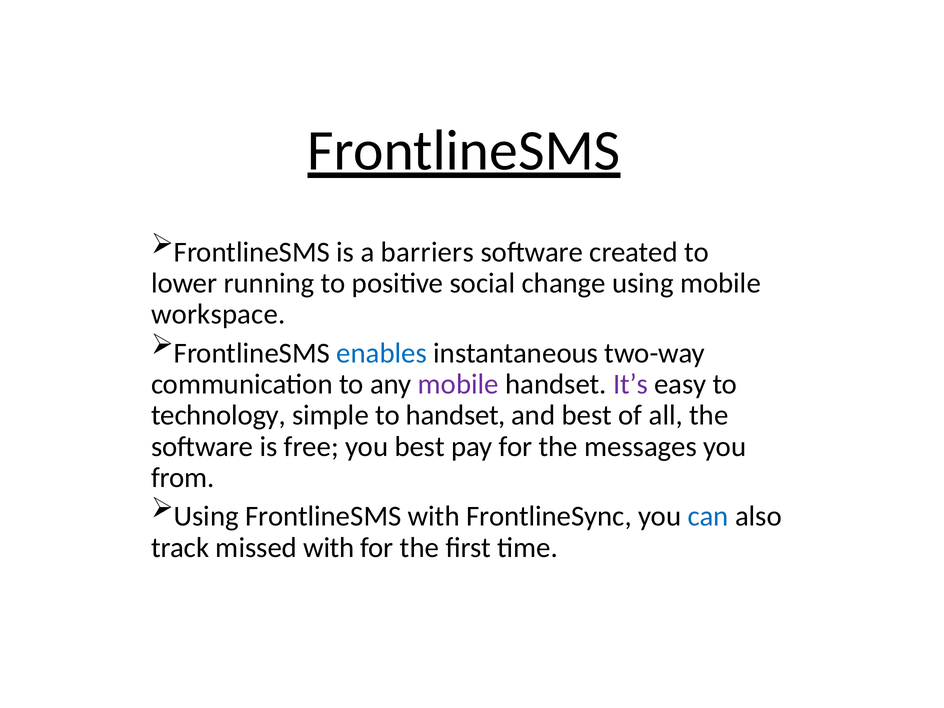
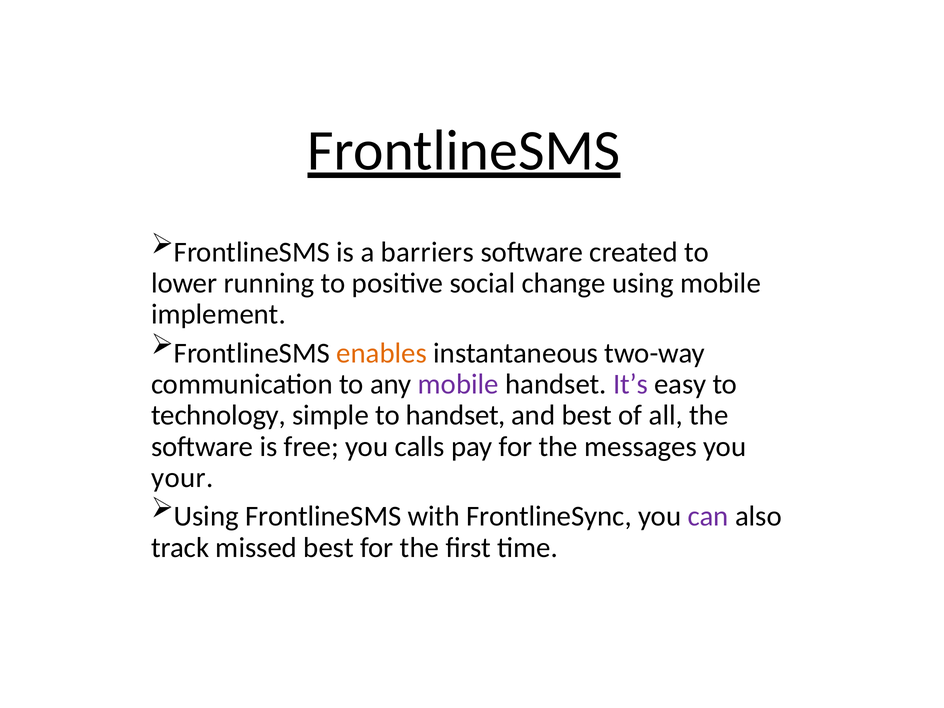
workspace: workspace -> implement
enables colour: blue -> orange
you best: best -> calls
from: from -> your
can colour: blue -> purple
missed with: with -> best
